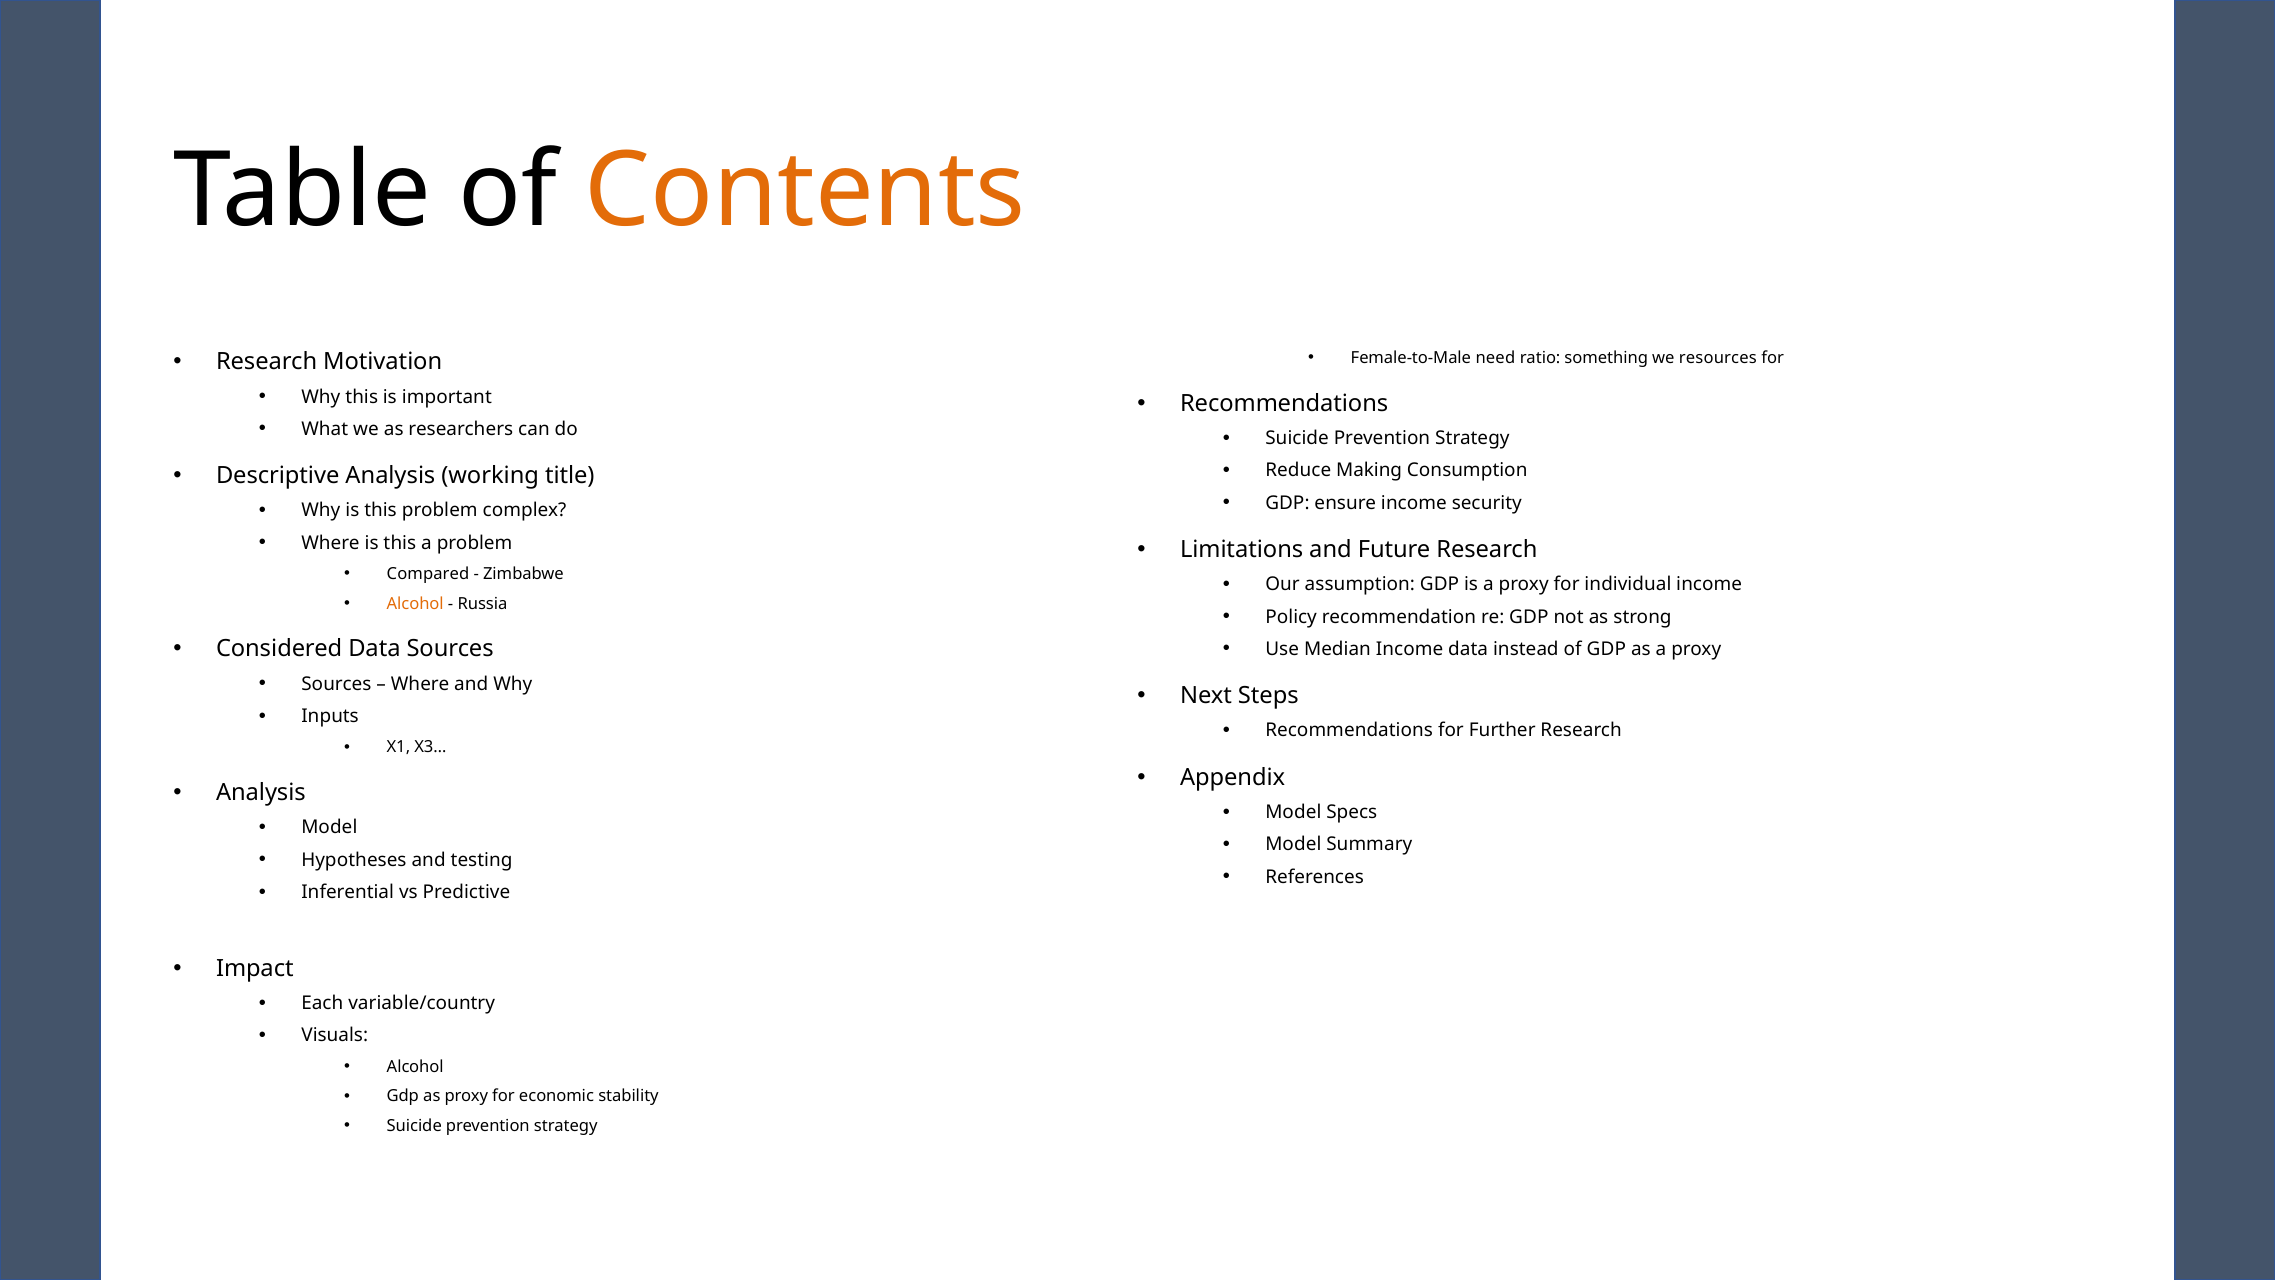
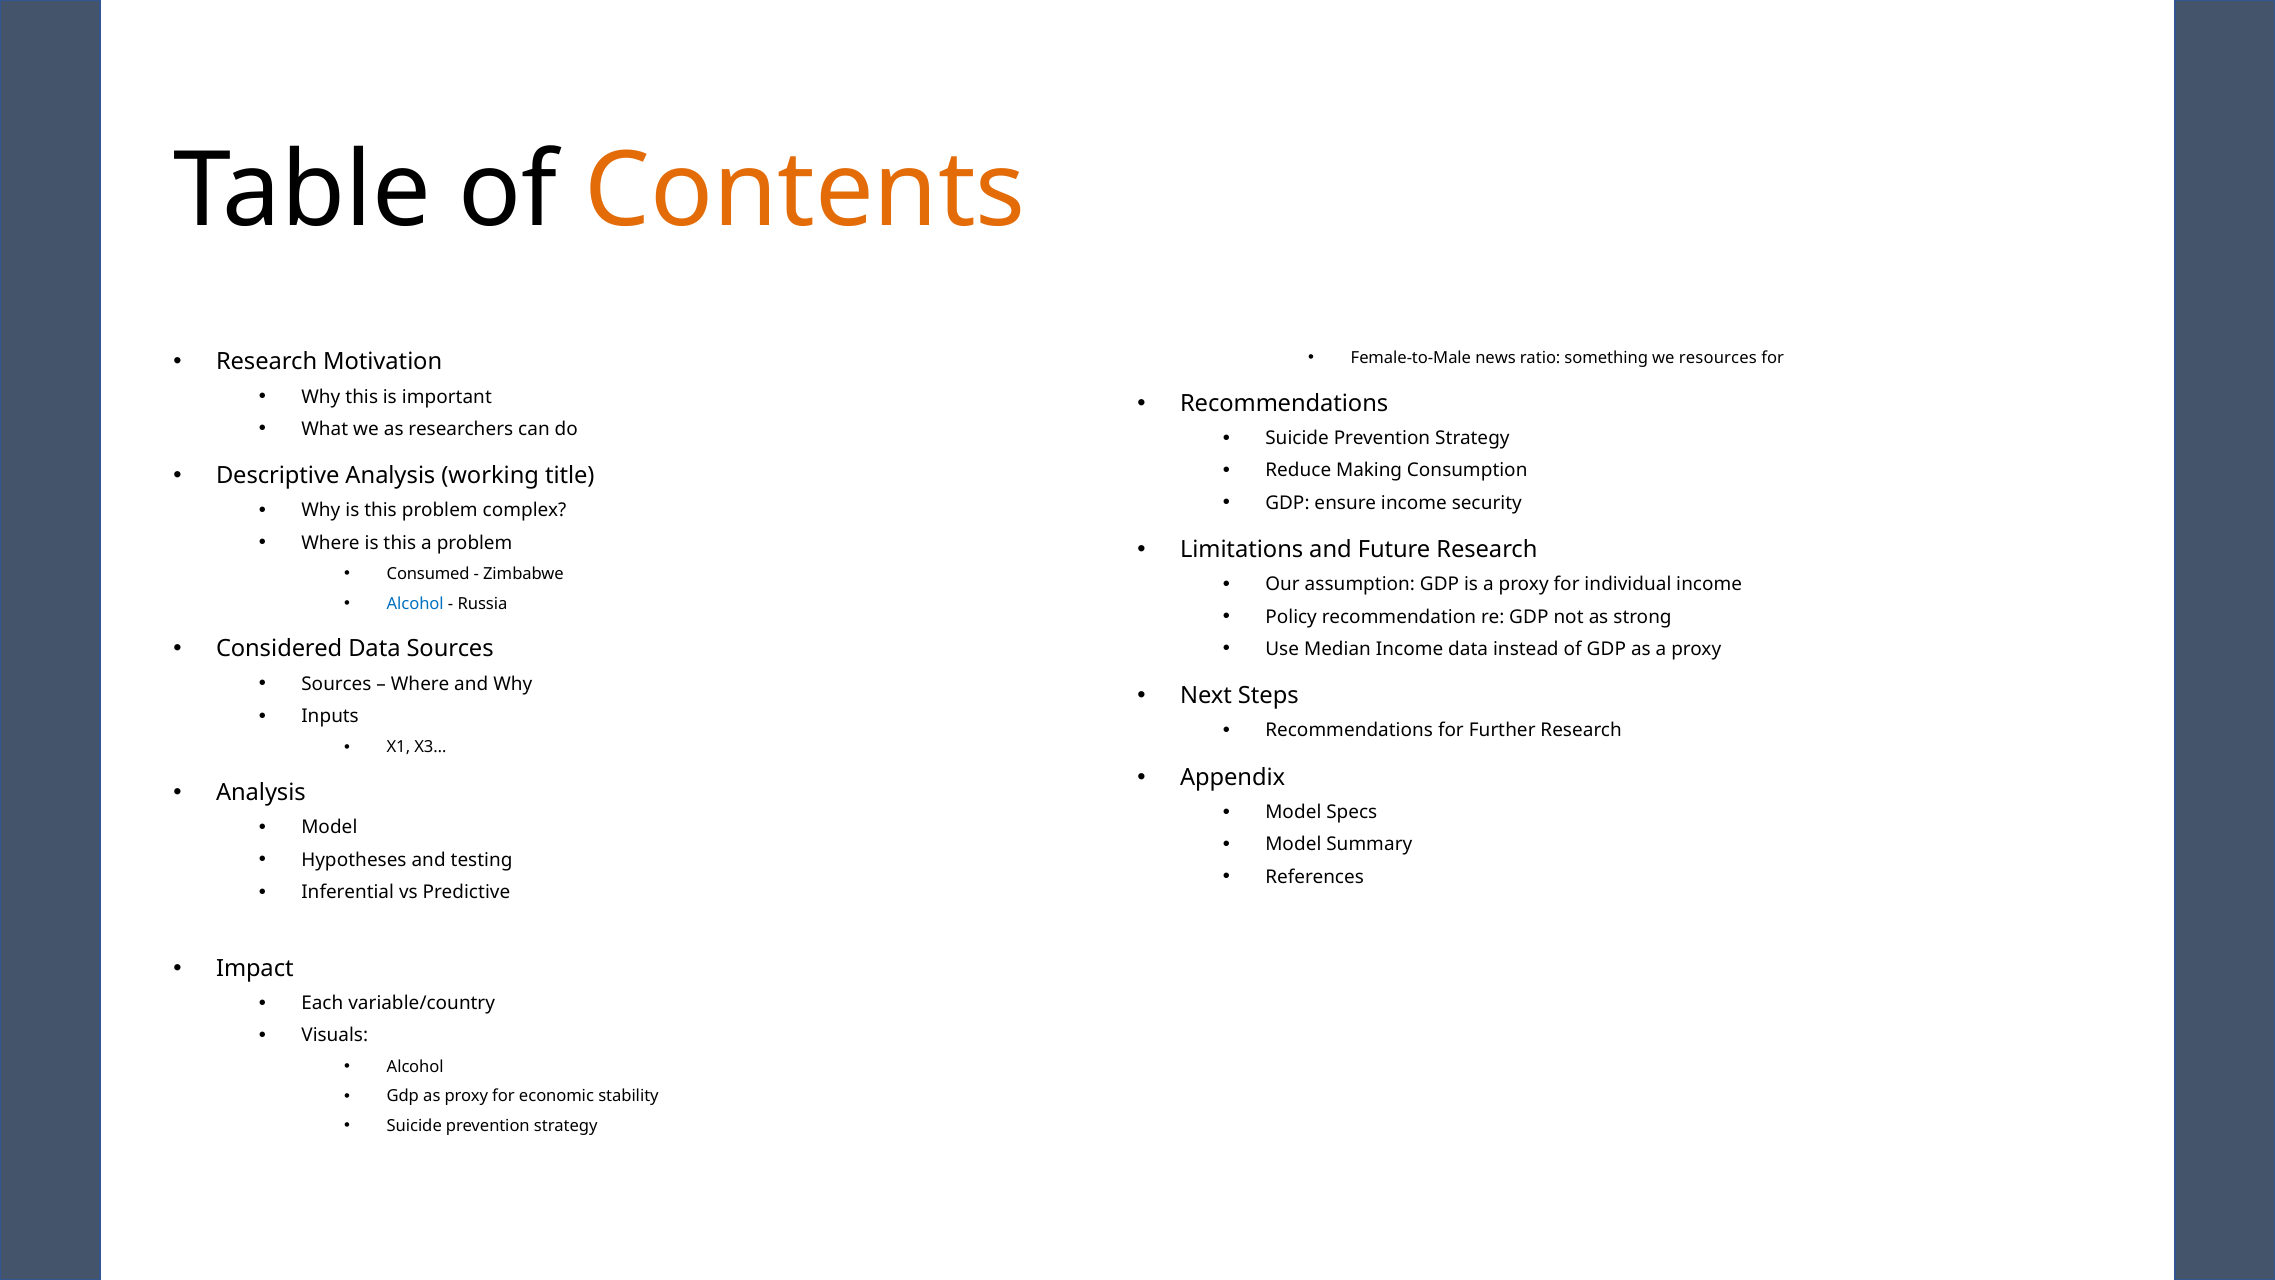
need: need -> news
Compared: Compared -> Consumed
Alcohol at (415, 604) colour: orange -> blue
